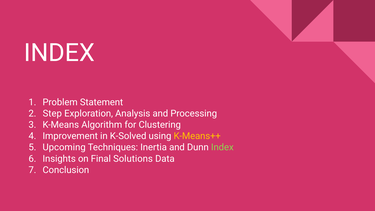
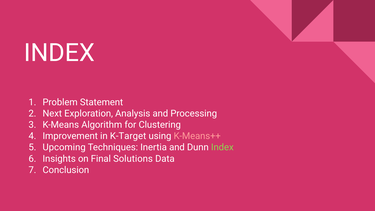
Step: Step -> Next
K-Solved: K-Solved -> K-Target
K-Means++ colour: yellow -> pink
